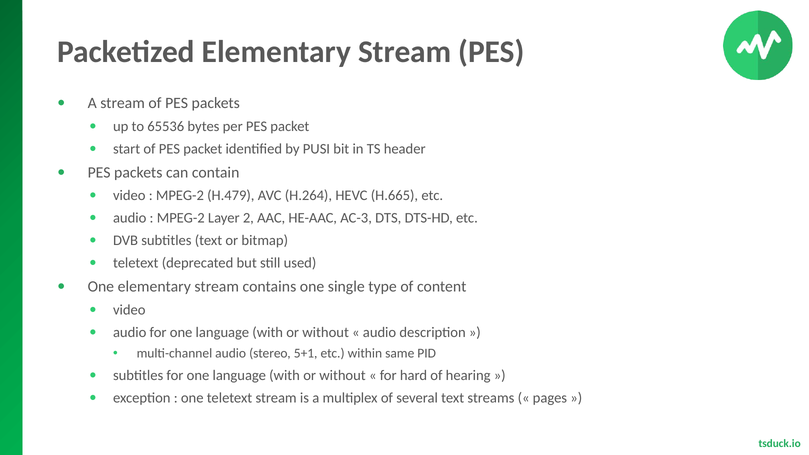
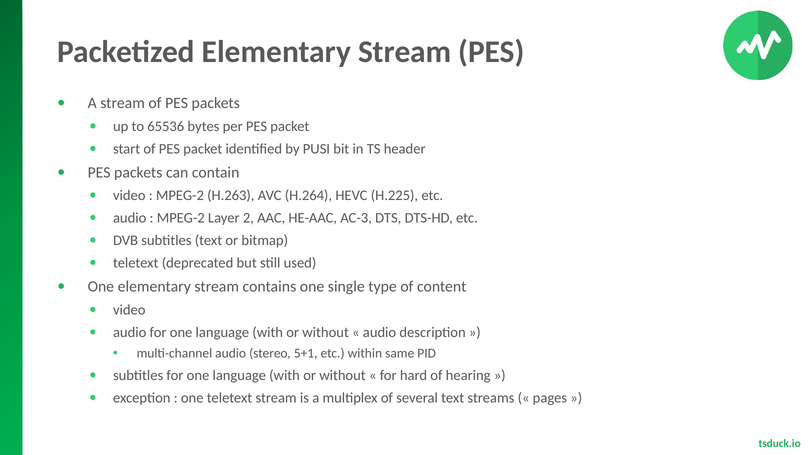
H.479: H.479 -> H.263
H.665: H.665 -> H.225
